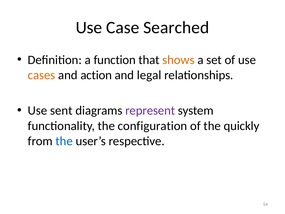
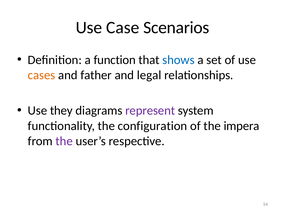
Searched: Searched -> Scenarios
shows colour: orange -> blue
action: action -> father
sent: sent -> they
quickly: quickly -> impera
the at (64, 141) colour: blue -> purple
